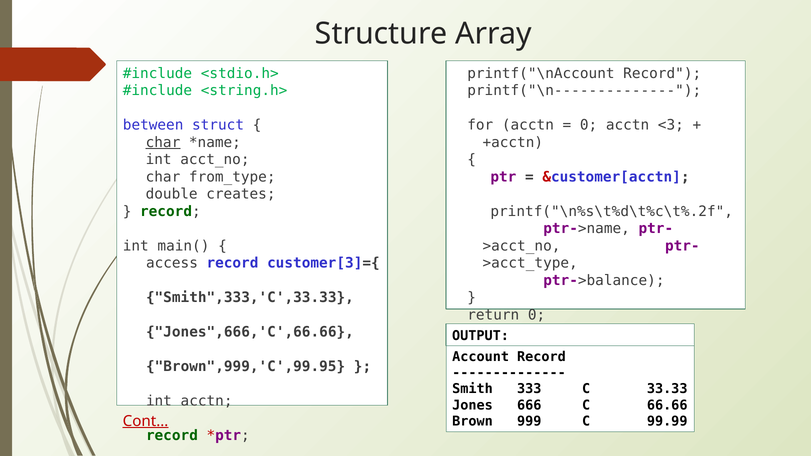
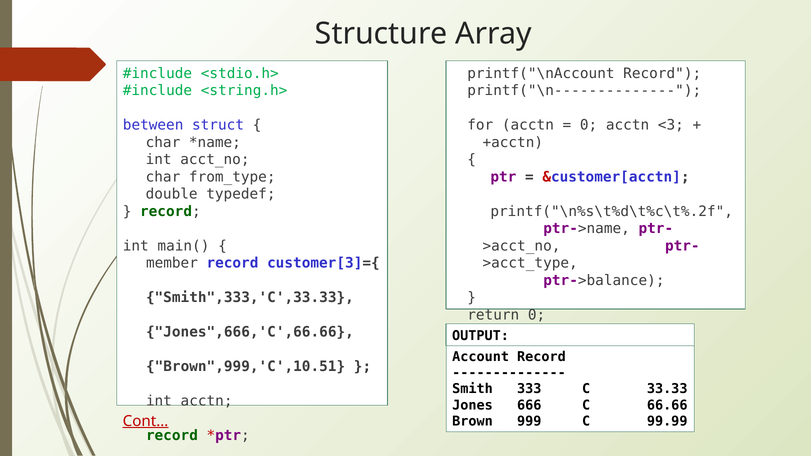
char at (163, 142) underline: present -> none
creates: creates -> typedef
access: access -> member
Brown",999,'C',99.95: Brown",999,'C',99.95 -> Brown",999,'C',10.51
